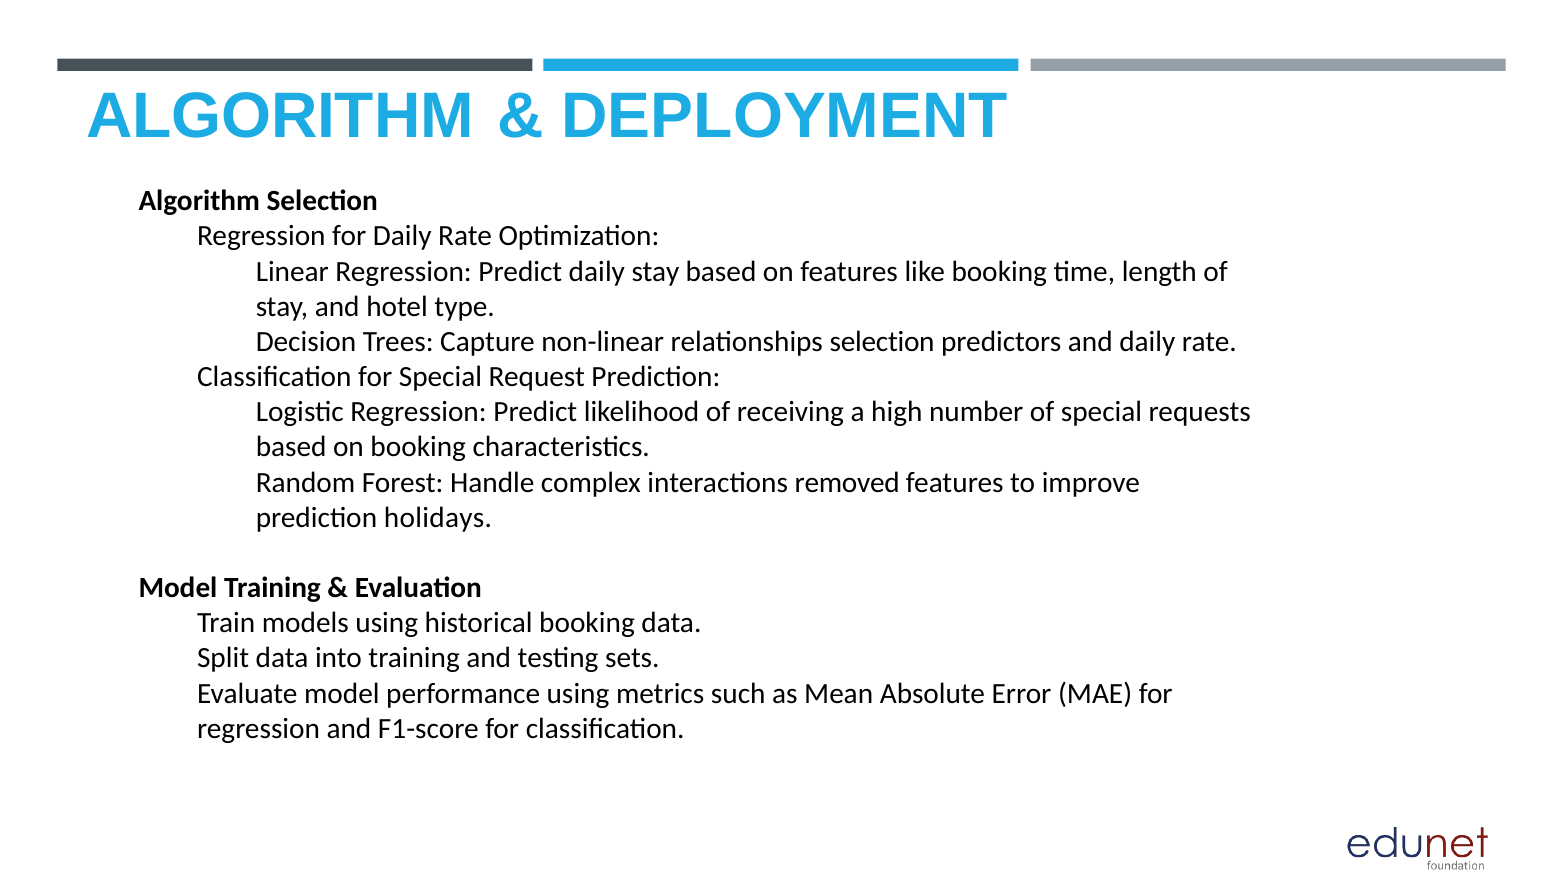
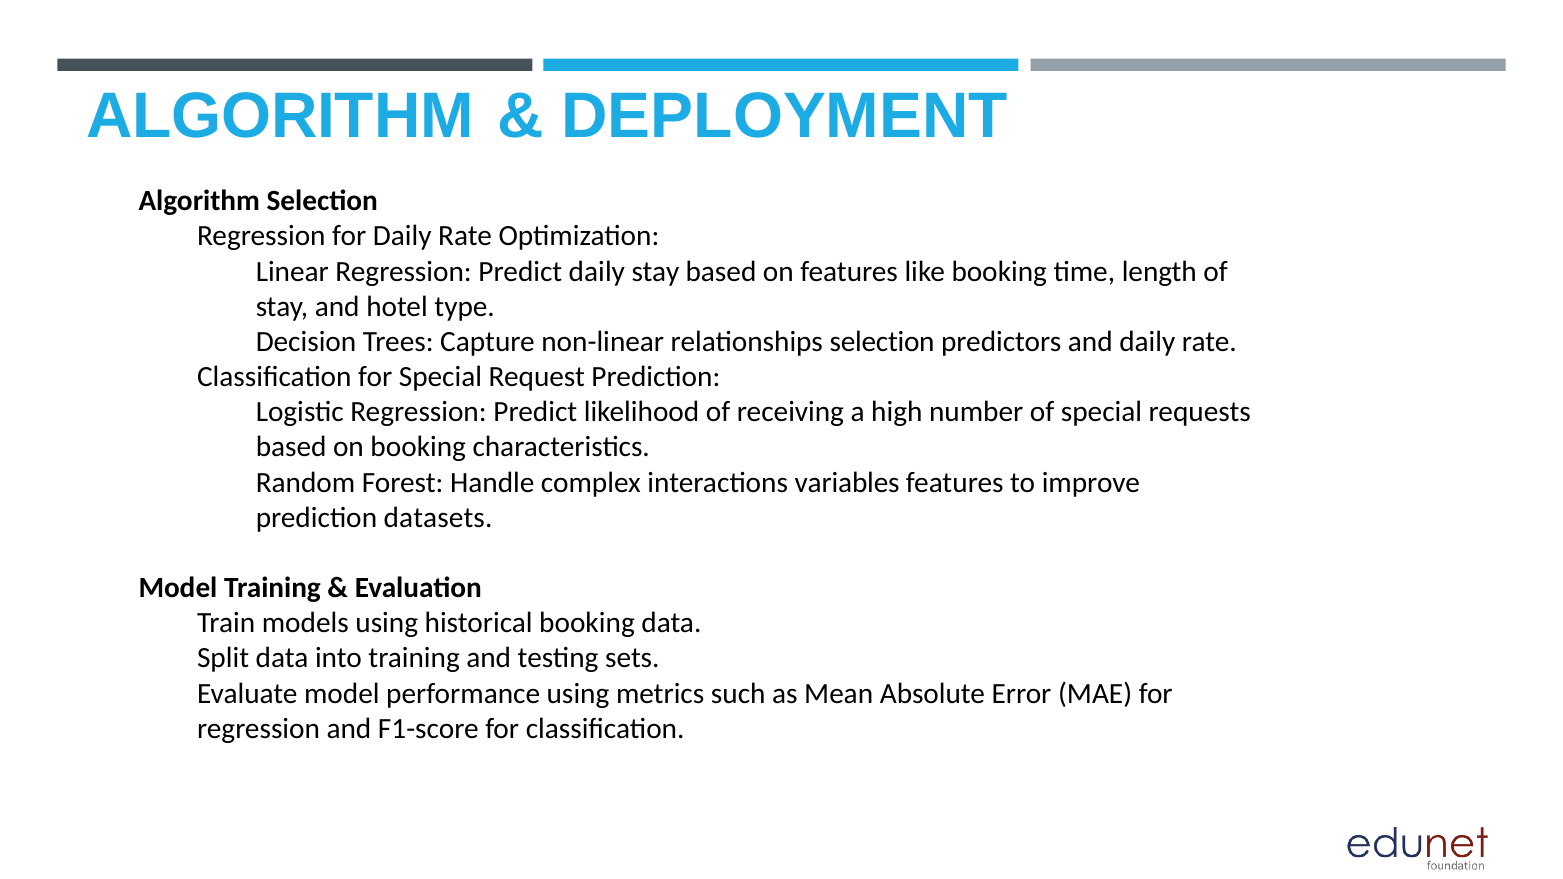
removed: removed -> variables
holidays: holidays -> datasets
